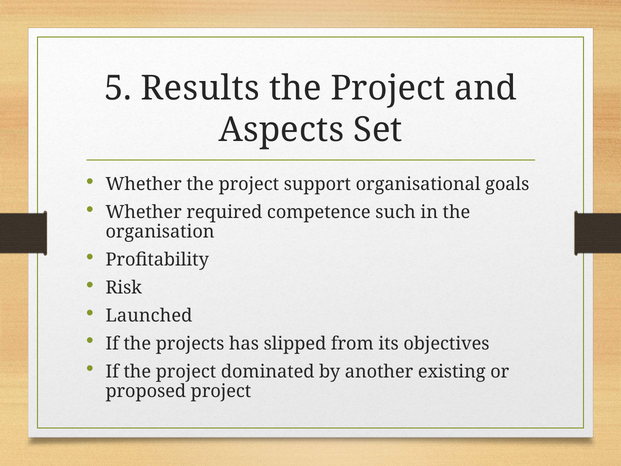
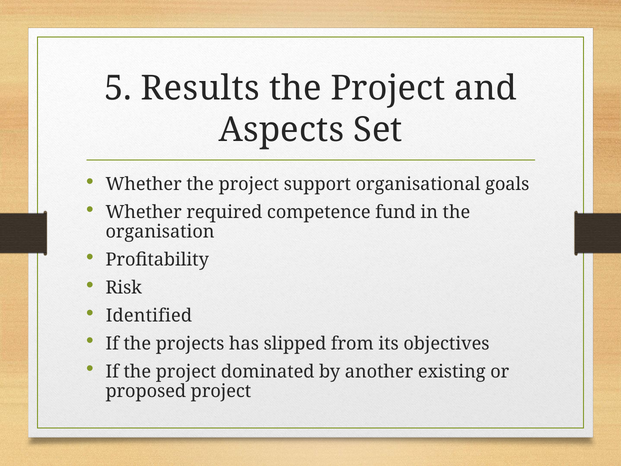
such: such -> fund
Launched: Launched -> Identified
